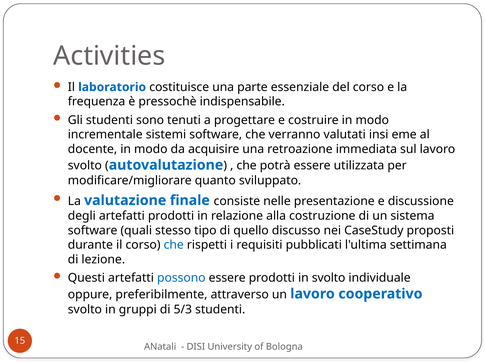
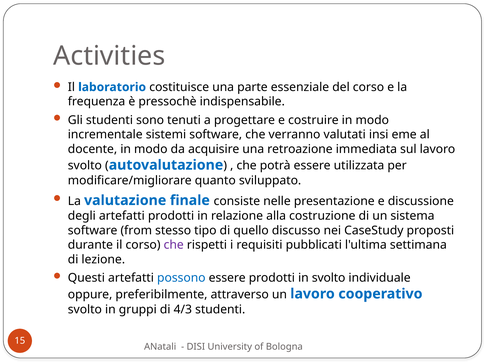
quali: quali -> from
che at (174, 245) colour: blue -> purple
5/3: 5/3 -> 4/3
